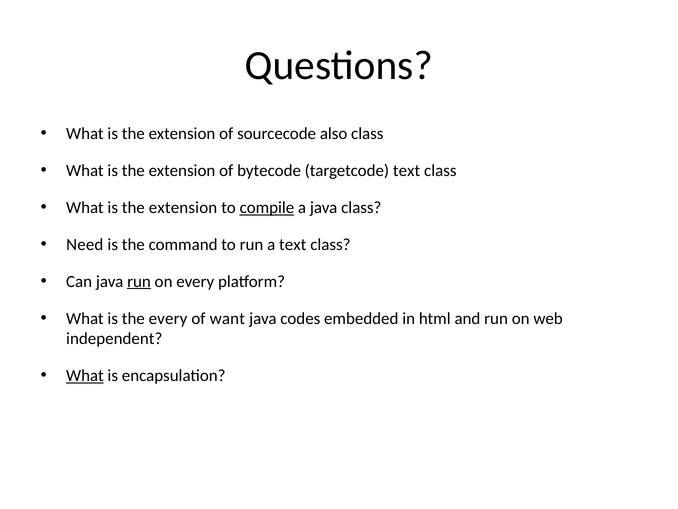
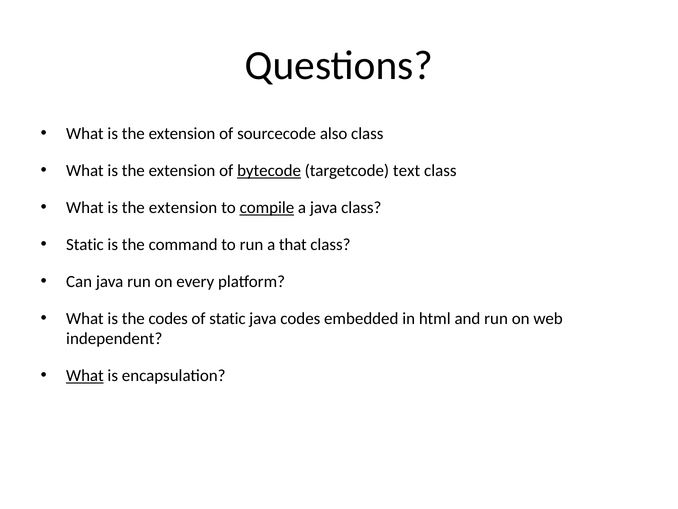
bytecode underline: none -> present
Need at (85, 244): Need -> Static
a text: text -> that
run at (139, 281) underline: present -> none
the every: every -> codes
of want: want -> static
